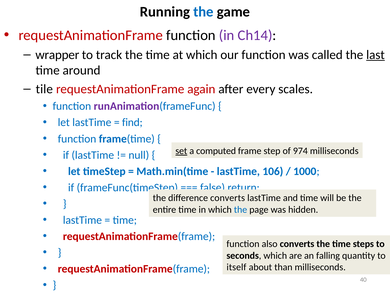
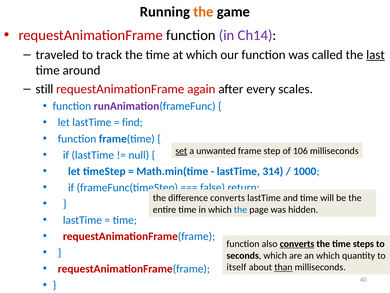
the at (203, 12) colour: blue -> orange
wrapper: wrapper -> traveled
tile: tile -> still
computed: computed -> unwanted
974: 974 -> 106
106: 106 -> 314
converts at (297, 243) underline: none -> present
an falling: falling -> which
than underline: none -> present
